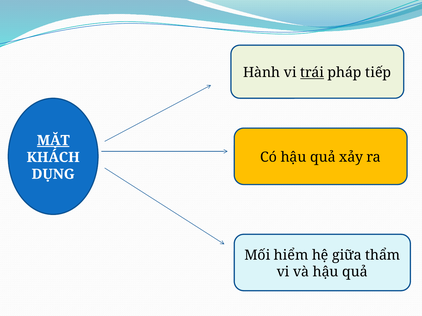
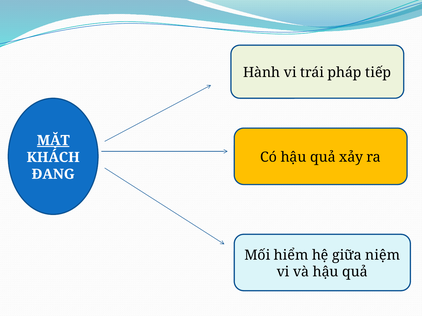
trái underline: present -> none
DỤNG: DỤNG -> ĐANG
thẩm: thẩm -> niệm
